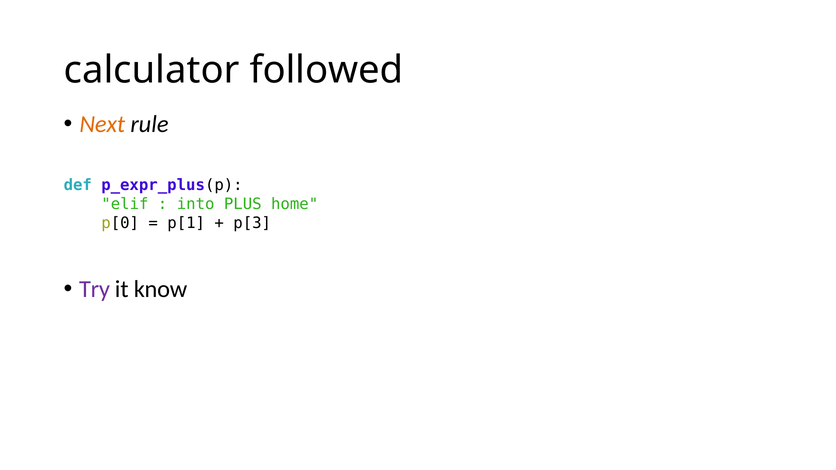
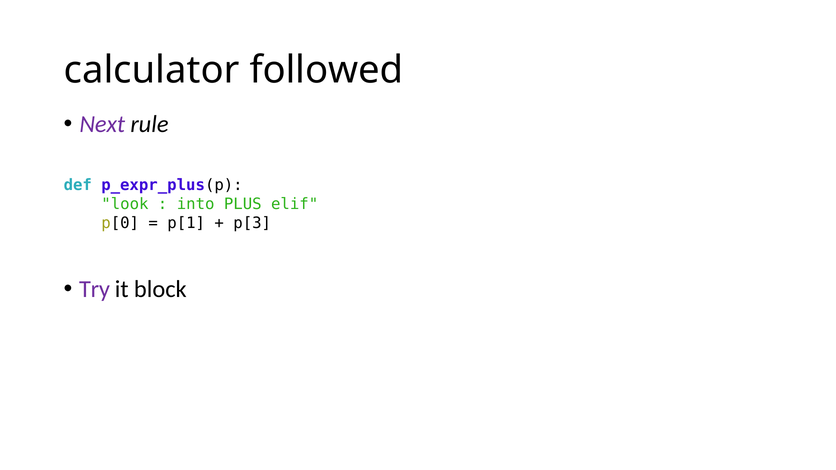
Next colour: orange -> purple
elif: elif -> look
home: home -> elif
know: know -> block
